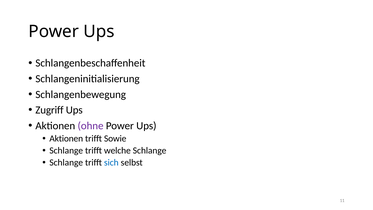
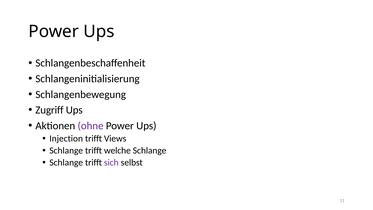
Aktionen at (66, 138): Aktionen -> Injection
Sowie: Sowie -> Views
sich colour: blue -> purple
